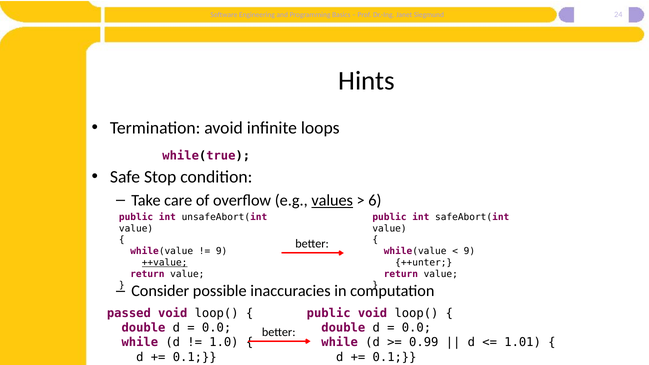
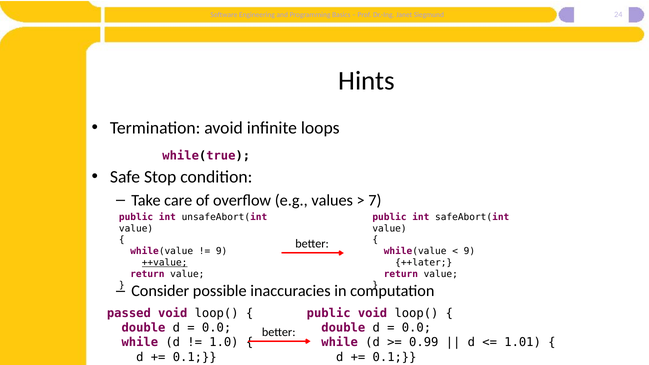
values underline: present -> none
6: 6 -> 7
++unter: ++unter -> ++later
